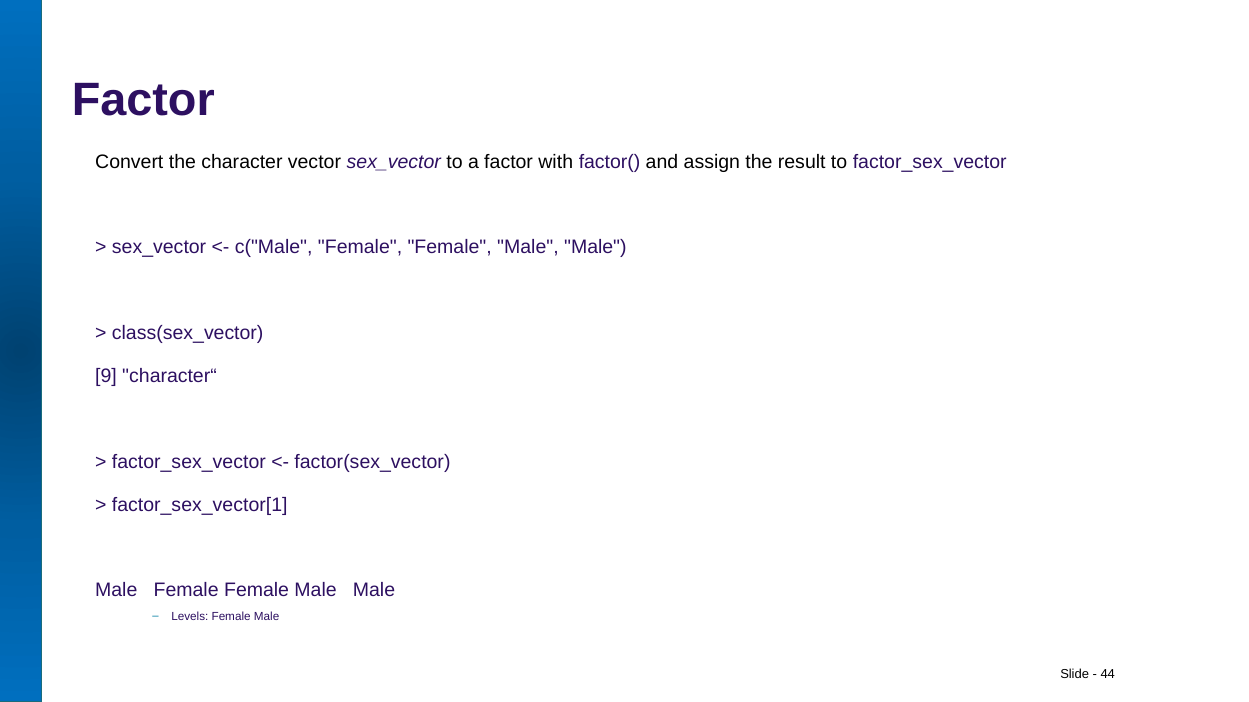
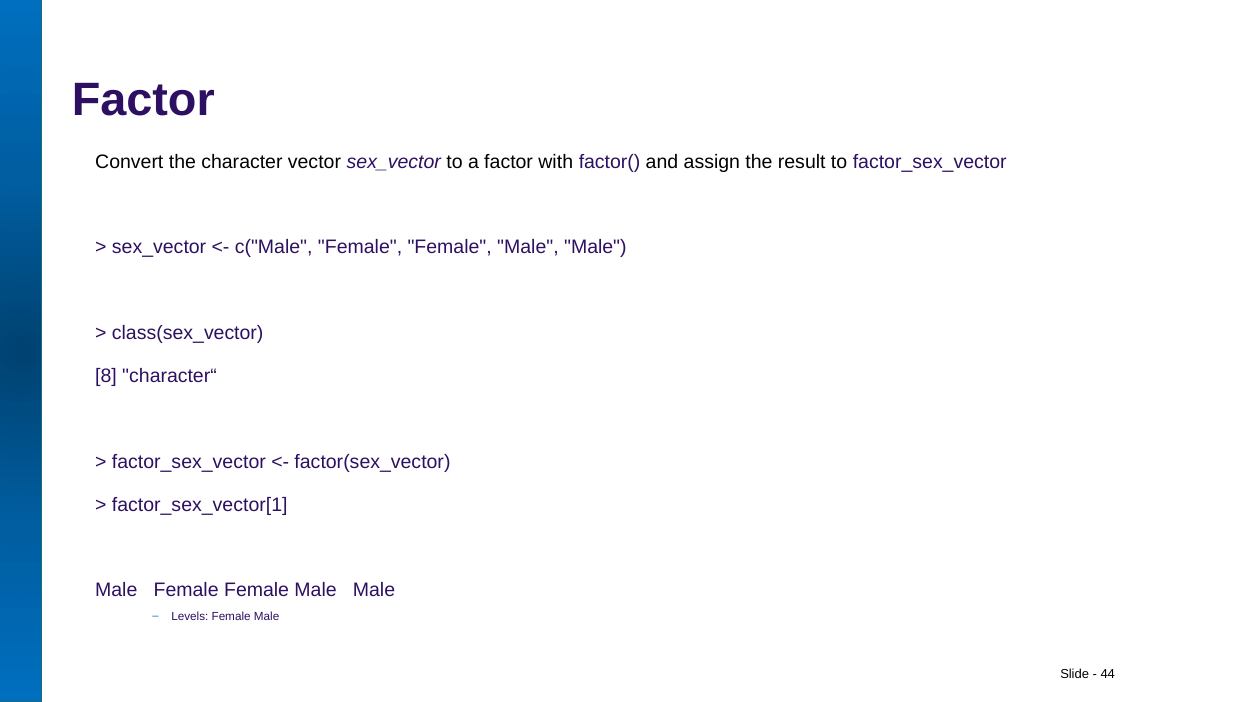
9: 9 -> 8
